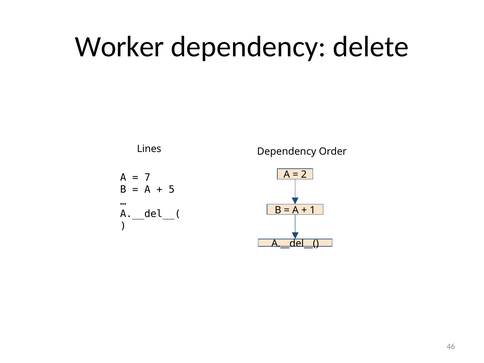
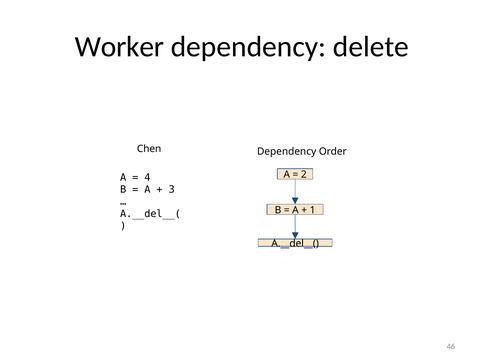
Lines: Lines -> Chen
7: 7 -> 4
5: 5 -> 3
